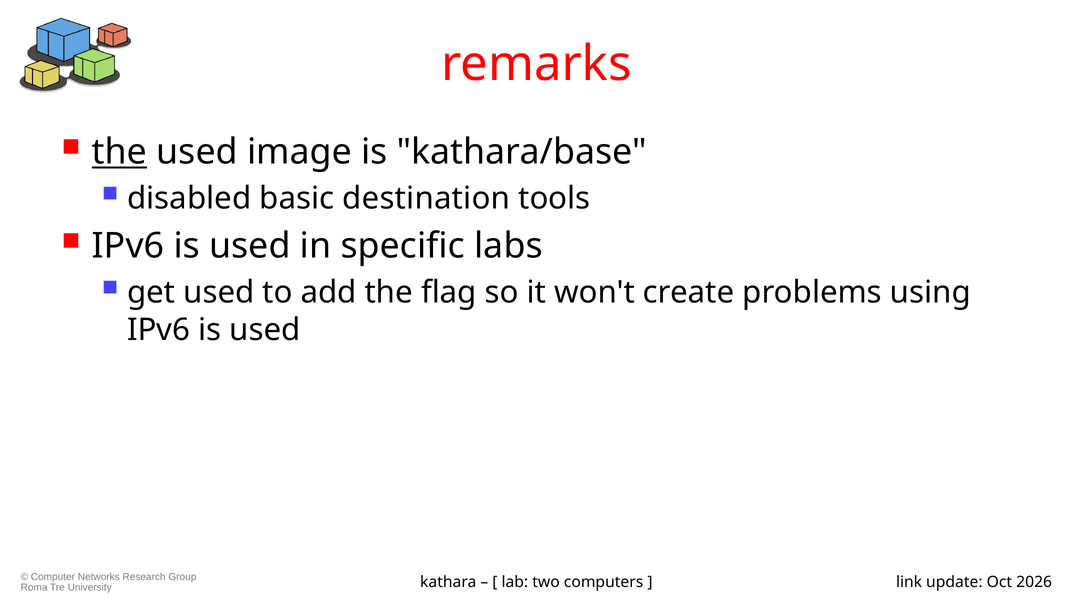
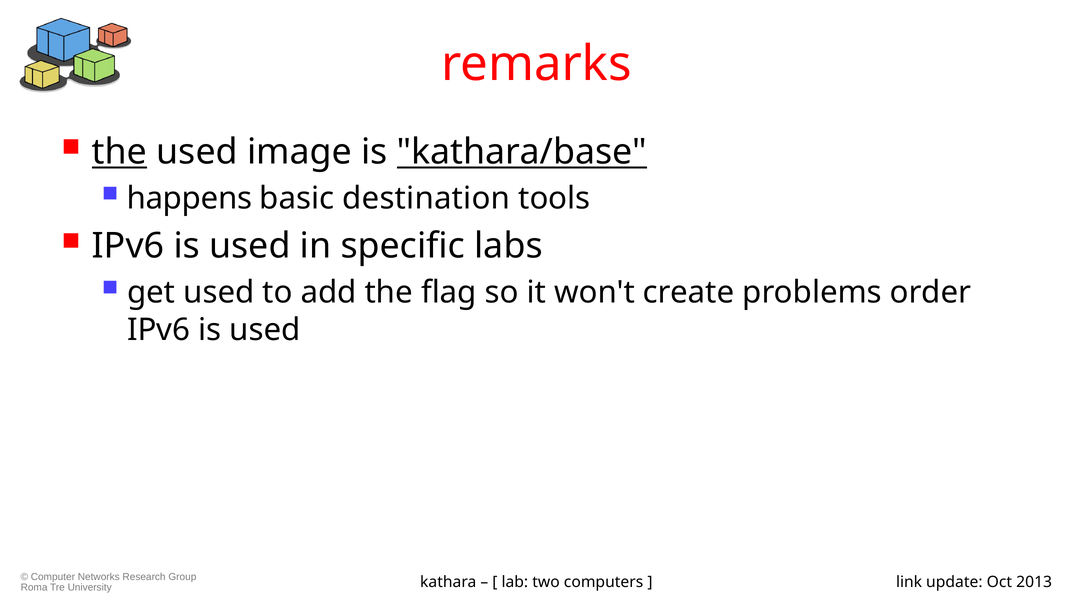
kathara/base underline: none -> present
disabled: disabled -> happens
using: using -> order
2026: 2026 -> 2013
